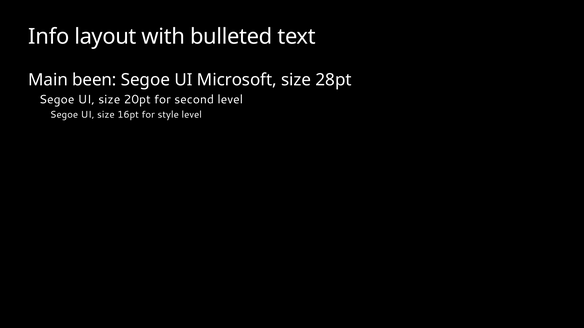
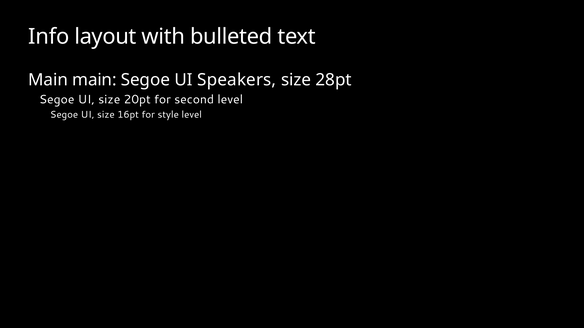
Main been: been -> main
Microsoft: Microsoft -> Speakers
